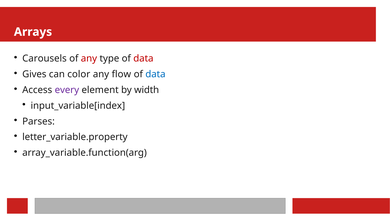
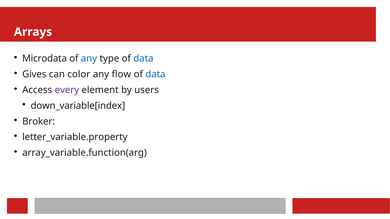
Carousels: Carousels -> Microdata
any at (89, 59) colour: red -> blue
data at (143, 59) colour: red -> blue
width: width -> users
input_variable[index: input_variable[index -> down_variable[index
Parses: Parses -> Broker
